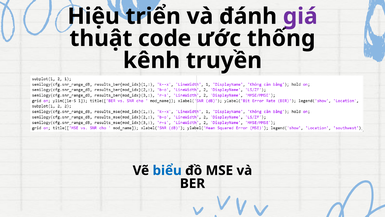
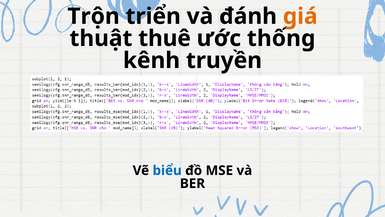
Hiệu: Hiệu -> Trộn
giá colour: purple -> orange
code: code -> thuê
